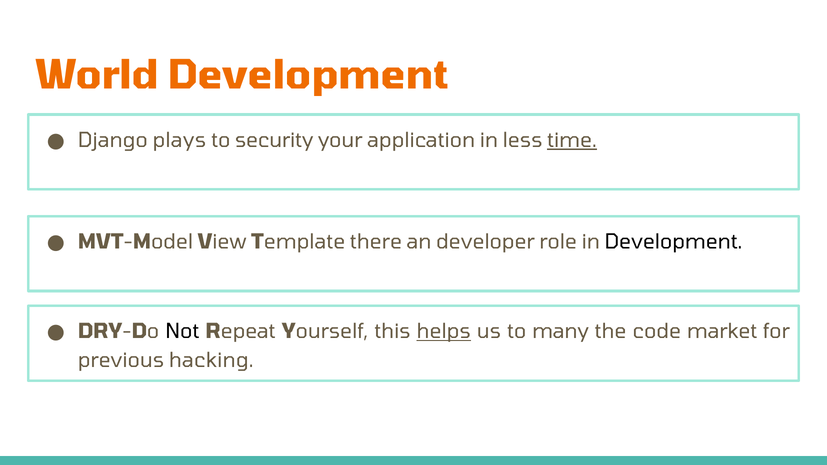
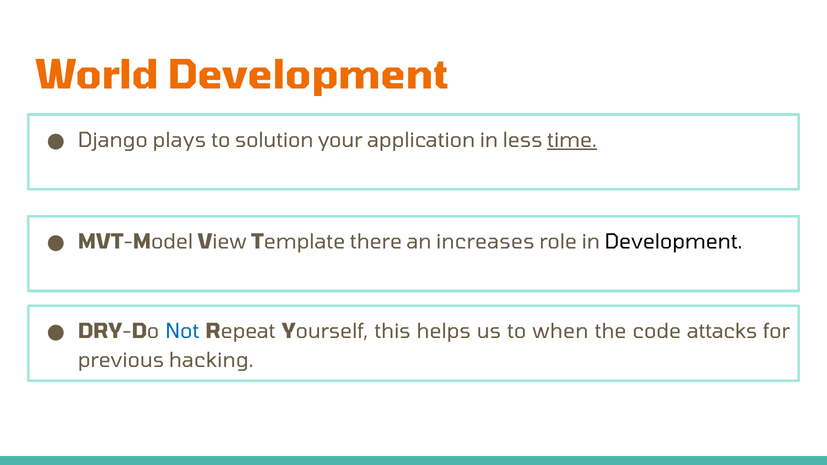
security: security -> solution
developer: developer -> increases
Not colour: black -> blue
helps underline: present -> none
many: many -> when
market: market -> attacks
